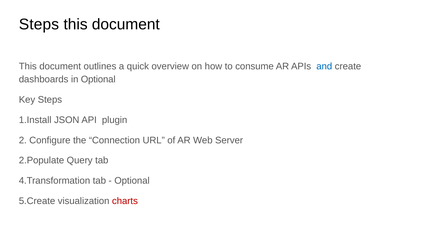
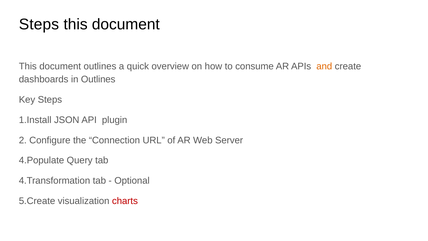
and colour: blue -> orange
in Optional: Optional -> Outlines
2.Populate: 2.Populate -> 4.Populate
